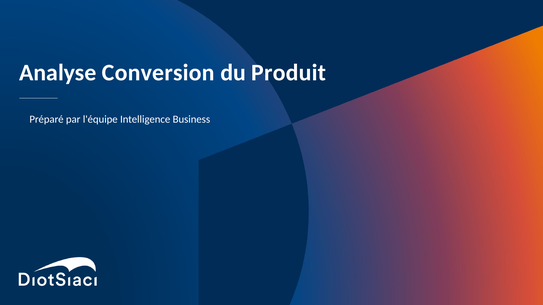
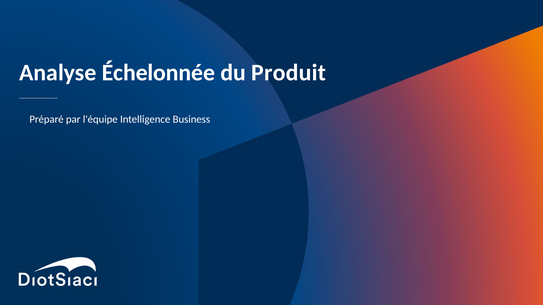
Conversion: Conversion -> Échelonnée
